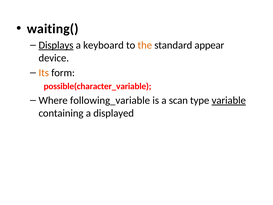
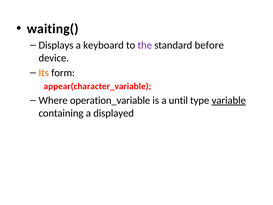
Displays underline: present -> none
the colour: orange -> purple
appear: appear -> before
possible(character_variable: possible(character_variable -> appear(character_variable
following_variable: following_variable -> operation_variable
scan: scan -> until
